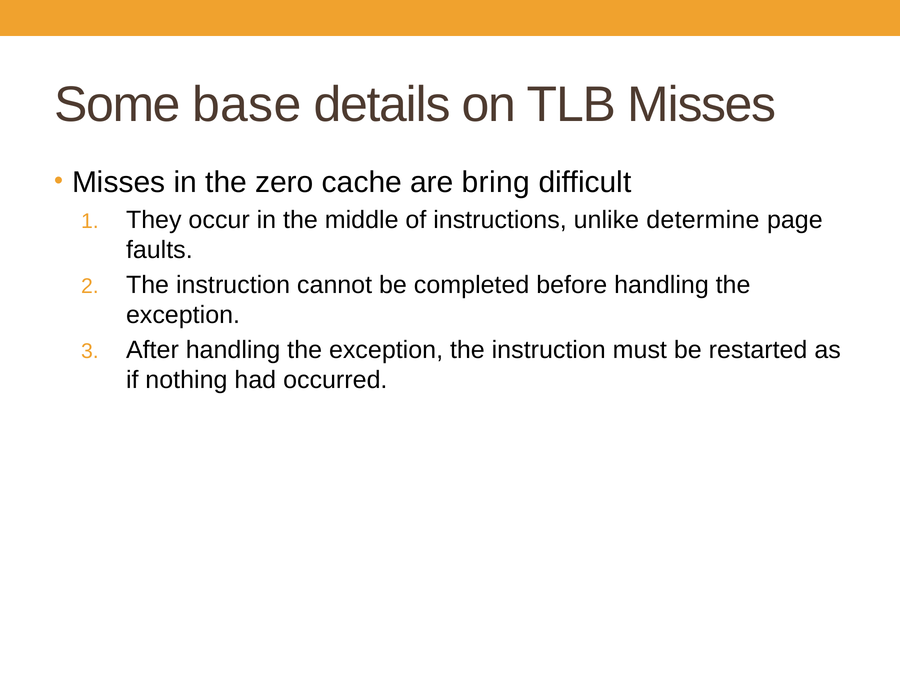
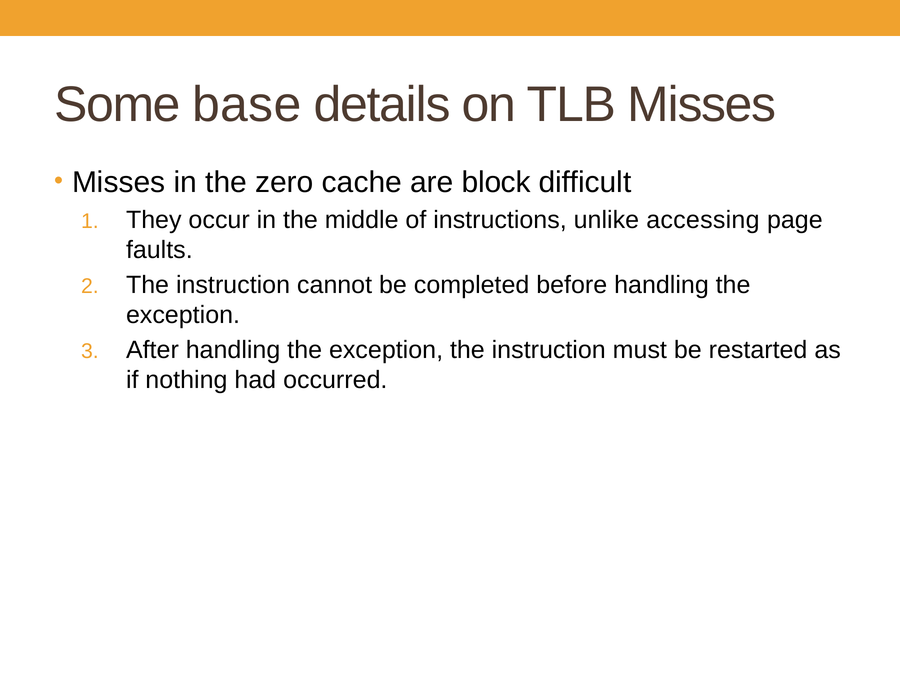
bring: bring -> block
determine: determine -> accessing
